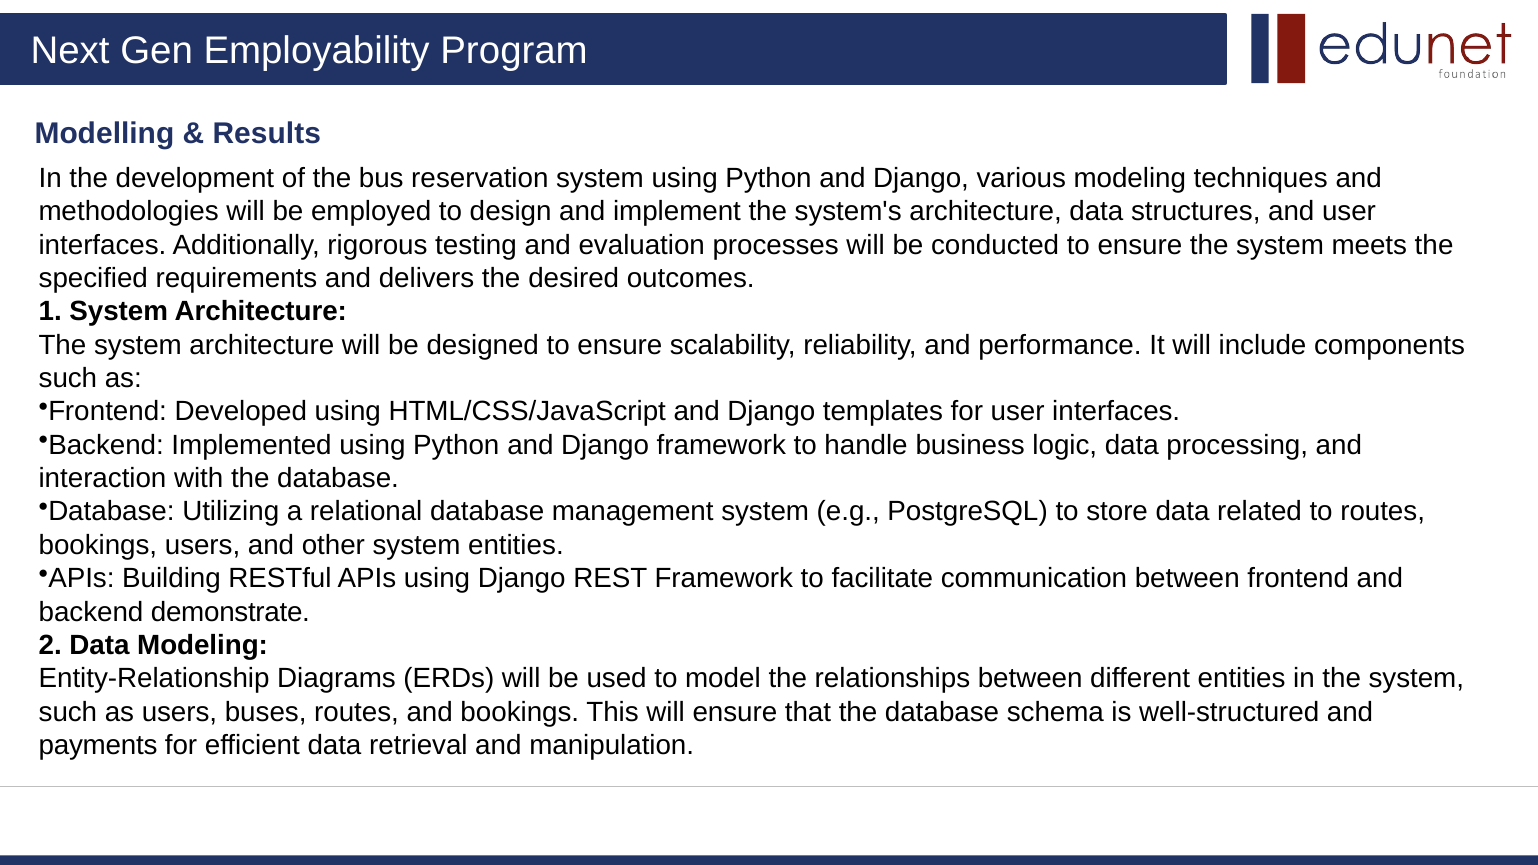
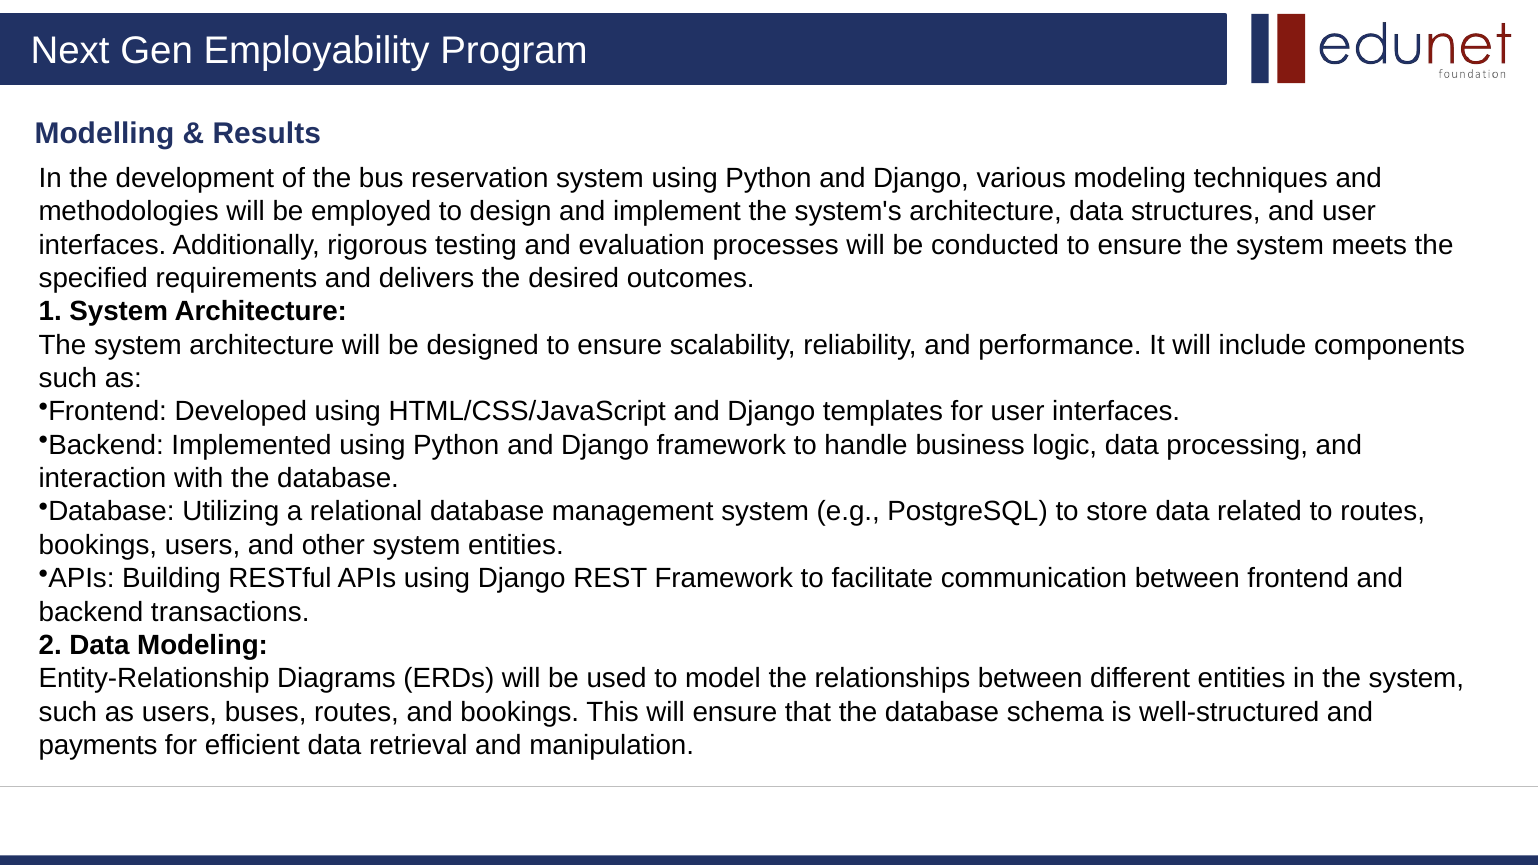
demonstrate: demonstrate -> transactions
